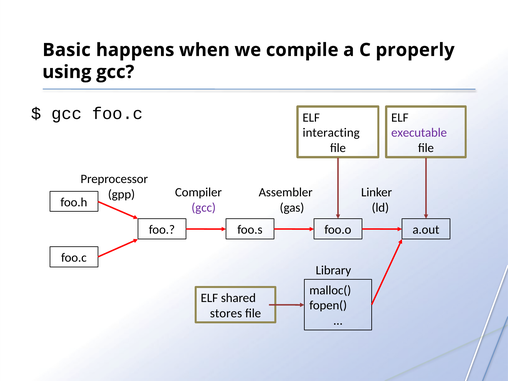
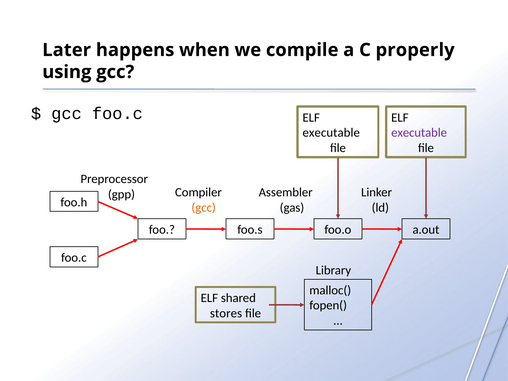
Basic: Basic -> Later
interacting at (331, 133): interacting -> executable
gcc at (204, 208) colour: purple -> orange
